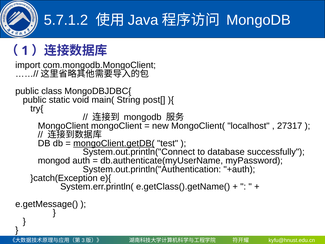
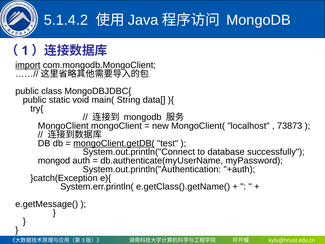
5.7.1.2: 5.7.1.2 -> 5.1.4.2
import underline: none -> present
post[: post[ -> data[
27317: 27317 -> 73873
